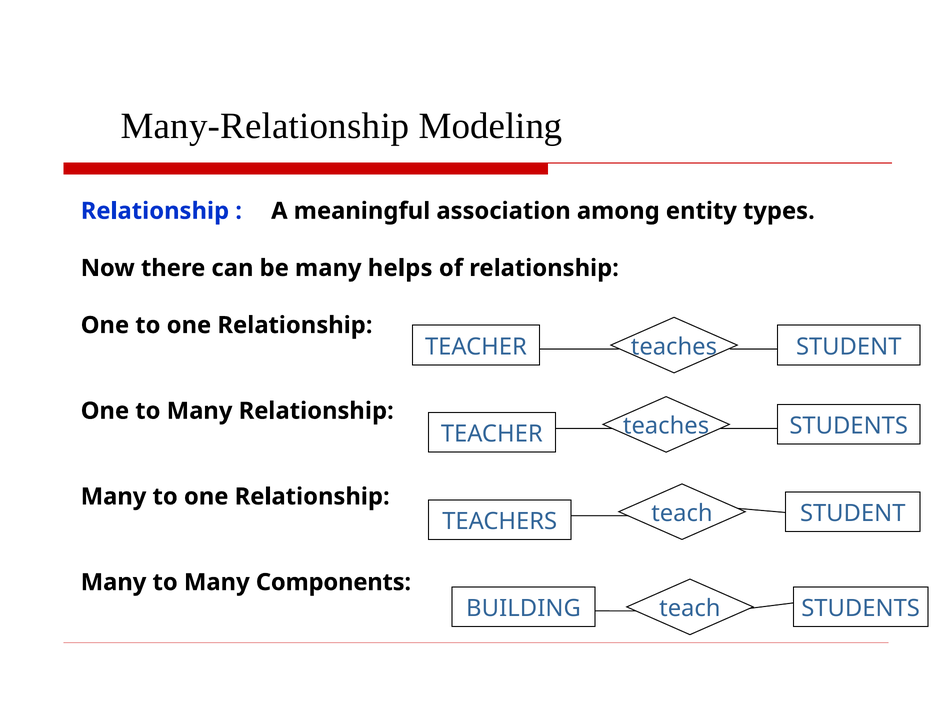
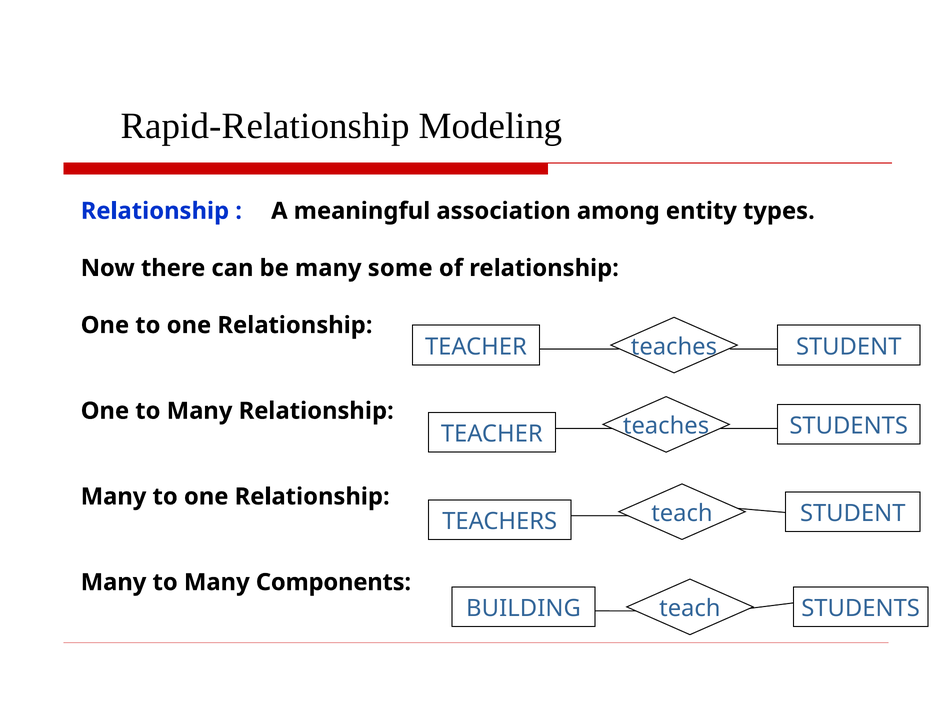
Many-Relationship: Many-Relationship -> Rapid-Relationship
helps: helps -> some
